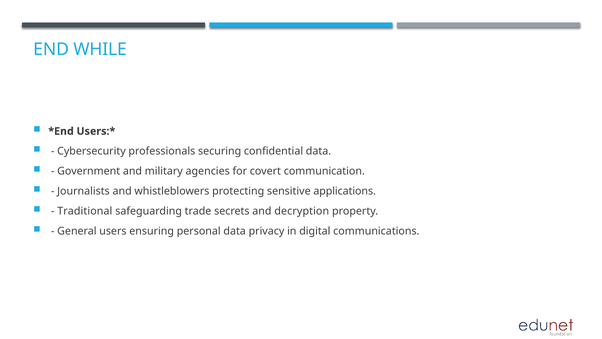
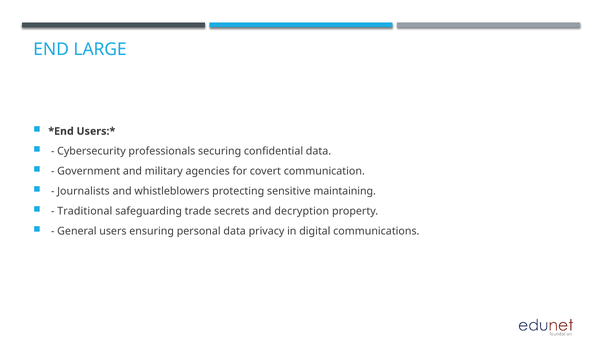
WHILE: WHILE -> LARGE
applications: applications -> maintaining
